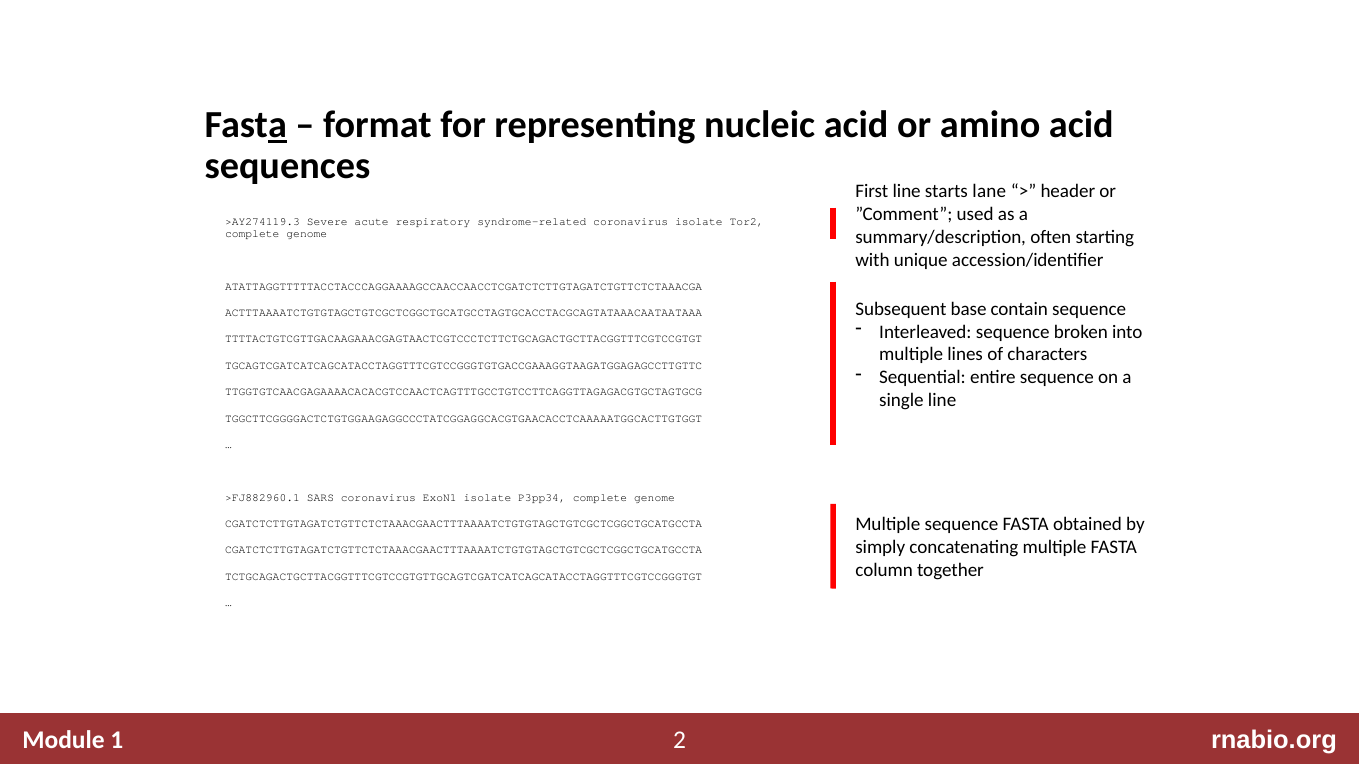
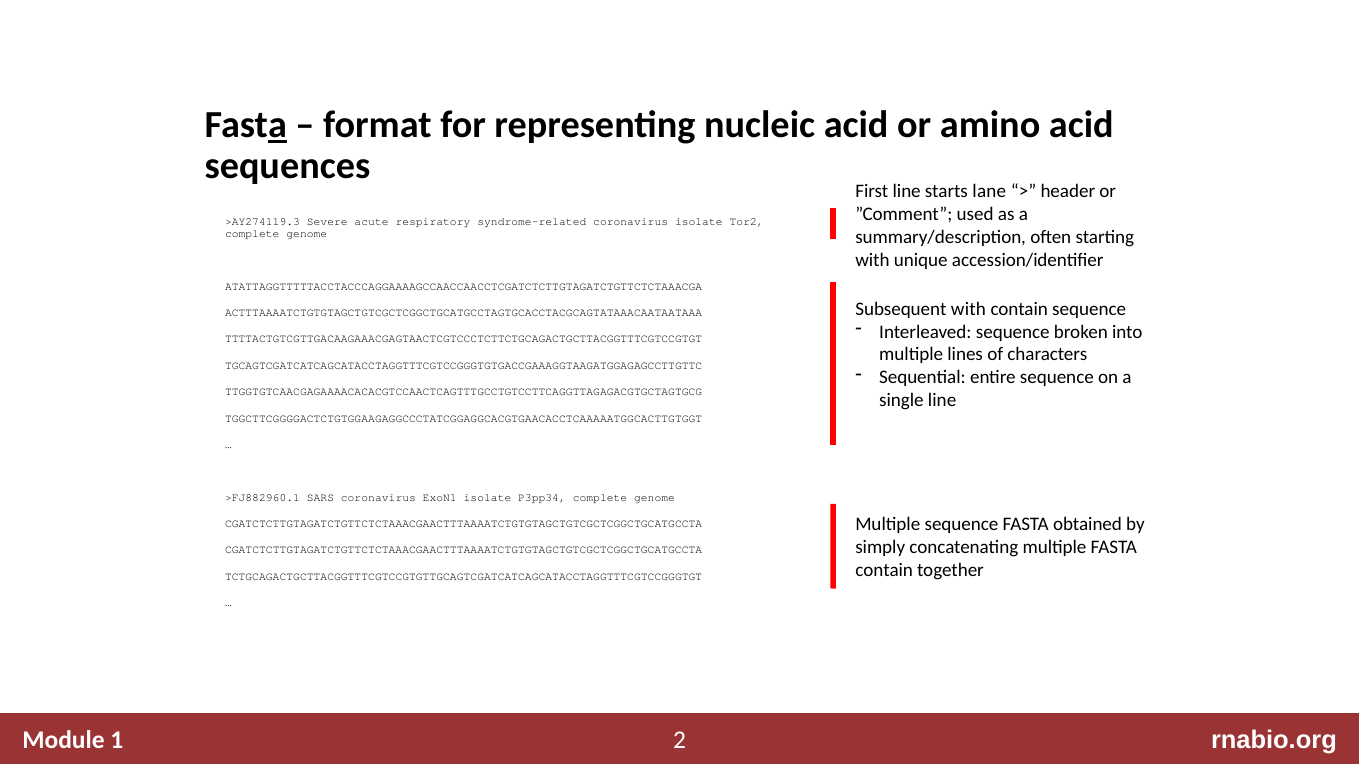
Subsequent base: base -> with
column at (884, 570): column -> contain
